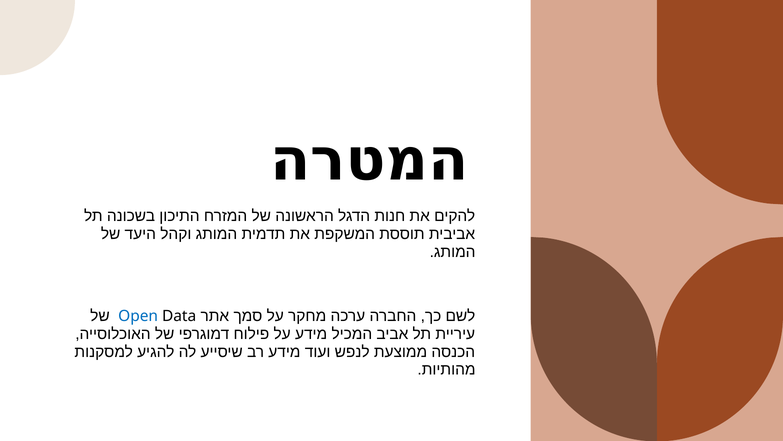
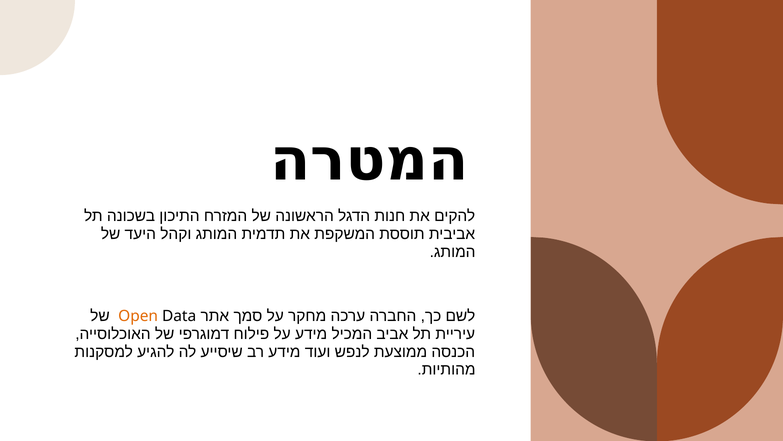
Open colour: blue -> orange
